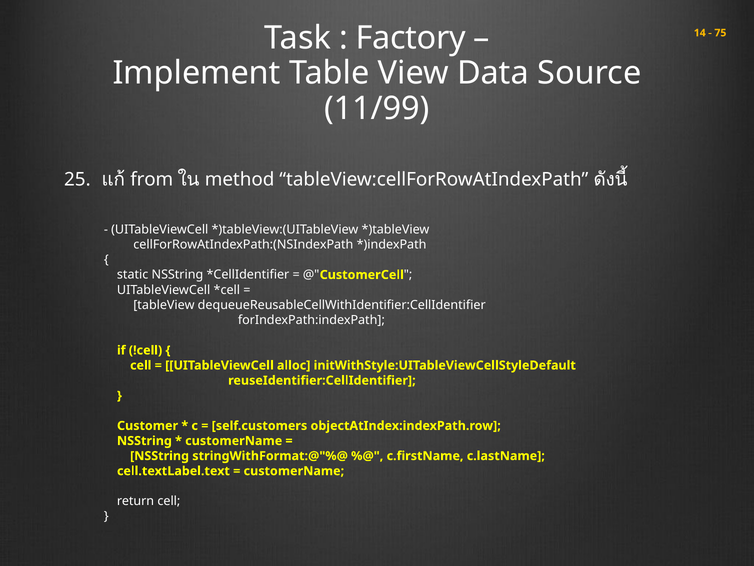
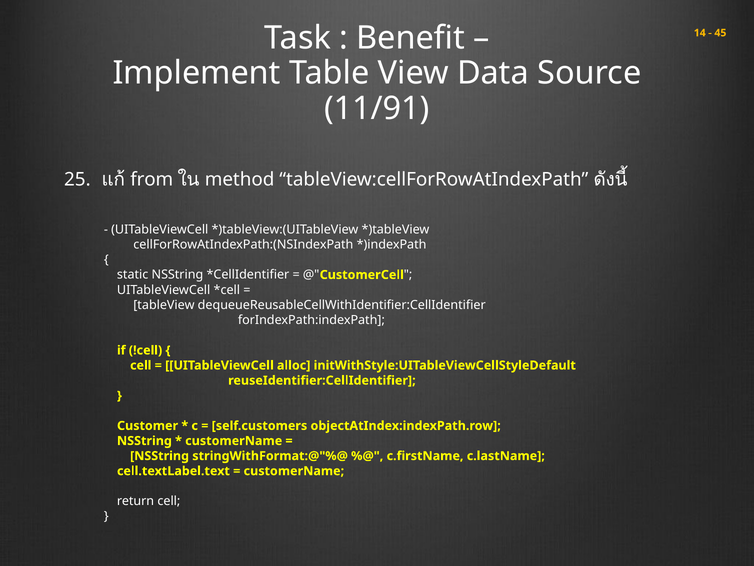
Factory: Factory -> Benefit
75: 75 -> 45
11/99: 11/99 -> 11/91
